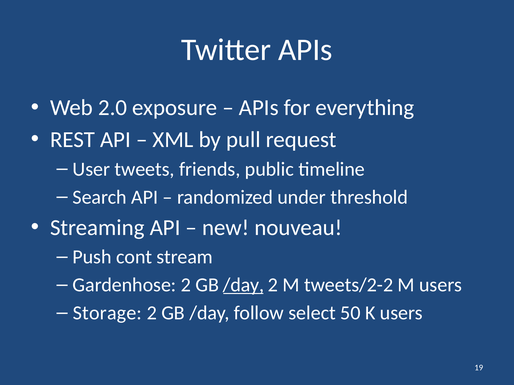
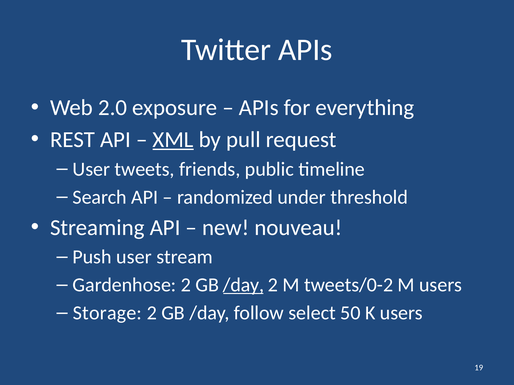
XML underline: none -> present
Push cont: cont -> user
tweets/2-2: tweets/2-2 -> tweets/0-2
